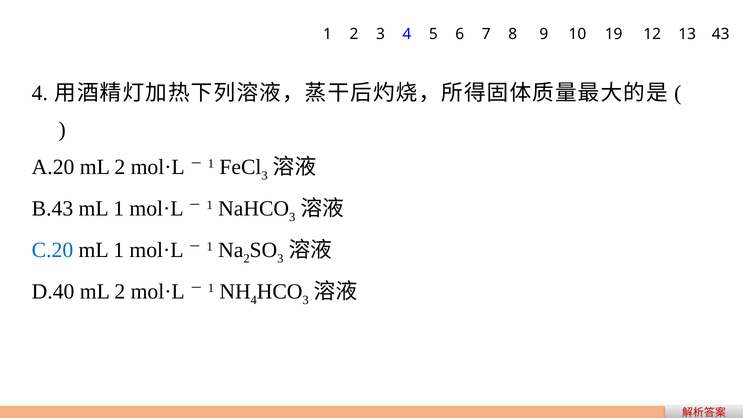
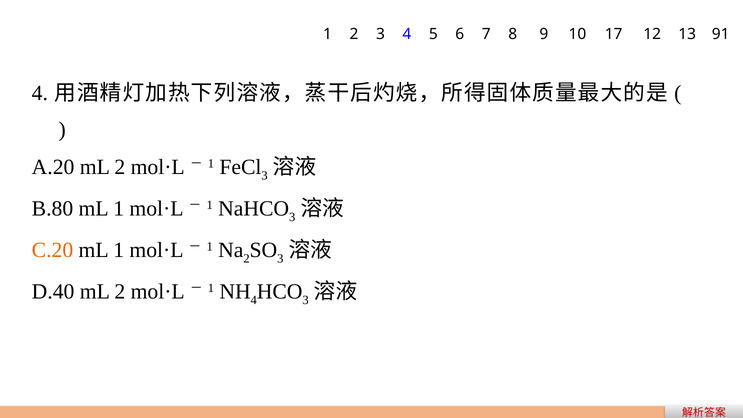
19: 19 -> 17
43: 43 -> 91
B.43: B.43 -> B.80
C.20 colour: blue -> orange
